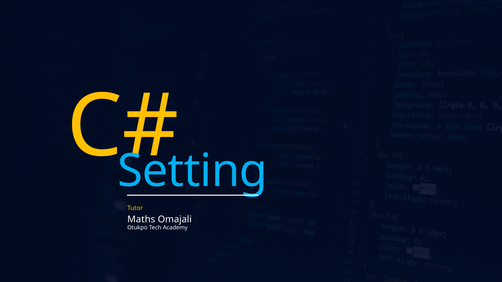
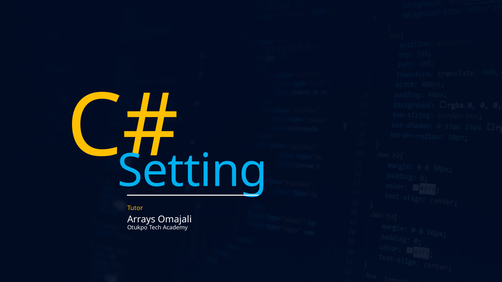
Maths: Maths -> Arrays
